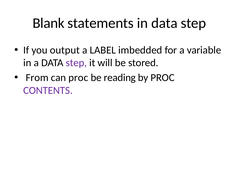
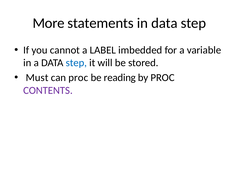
Blank: Blank -> More
output: output -> cannot
step at (76, 63) colour: purple -> blue
From: From -> Must
